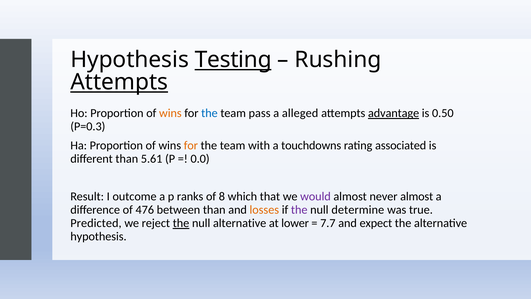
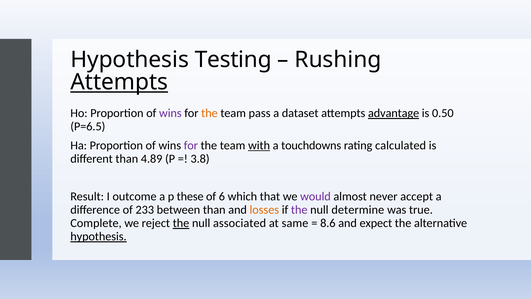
Testing underline: present -> none
wins at (170, 113) colour: orange -> purple
the at (209, 113) colour: blue -> orange
alleged: alleged -> dataset
P=0.3: P=0.3 -> P=6.5
for at (191, 145) colour: orange -> purple
with underline: none -> present
associated: associated -> calculated
5.61: 5.61 -> 4.89
0.0: 0.0 -> 3.8
ranks: ranks -> these
8: 8 -> 6
never almost: almost -> accept
476: 476 -> 233
Predicted: Predicted -> Complete
null alternative: alternative -> associated
lower: lower -> same
7.7: 7.7 -> 8.6
hypothesis at (98, 236) underline: none -> present
